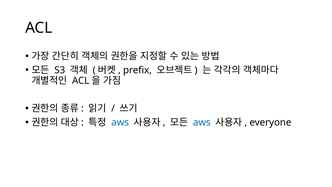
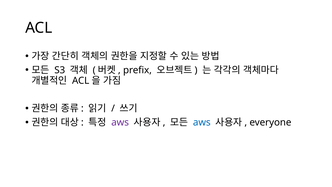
aws at (120, 122) colour: blue -> purple
